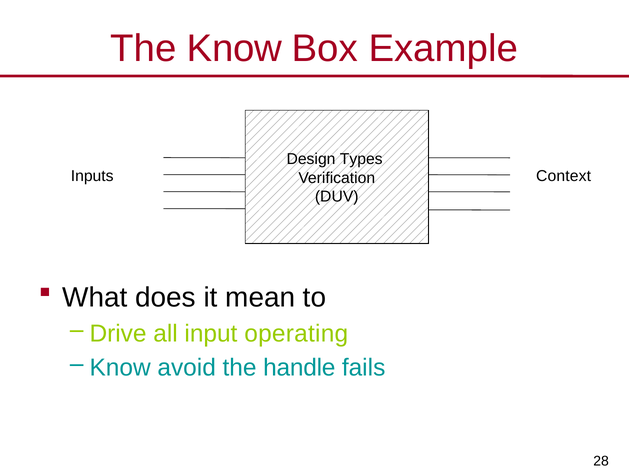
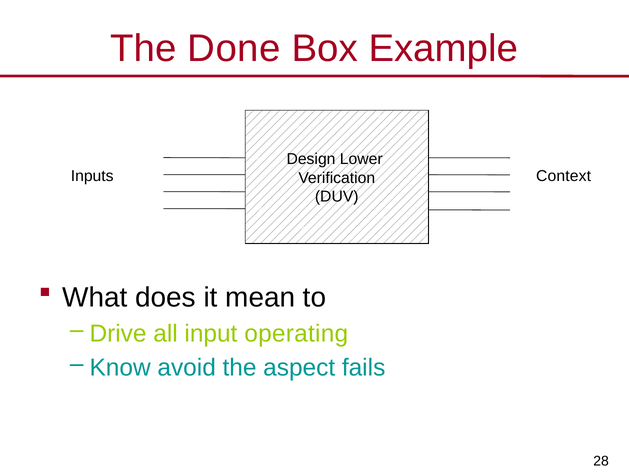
The Know: Know -> Done
Types: Types -> Lower
handle: handle -> aspect
